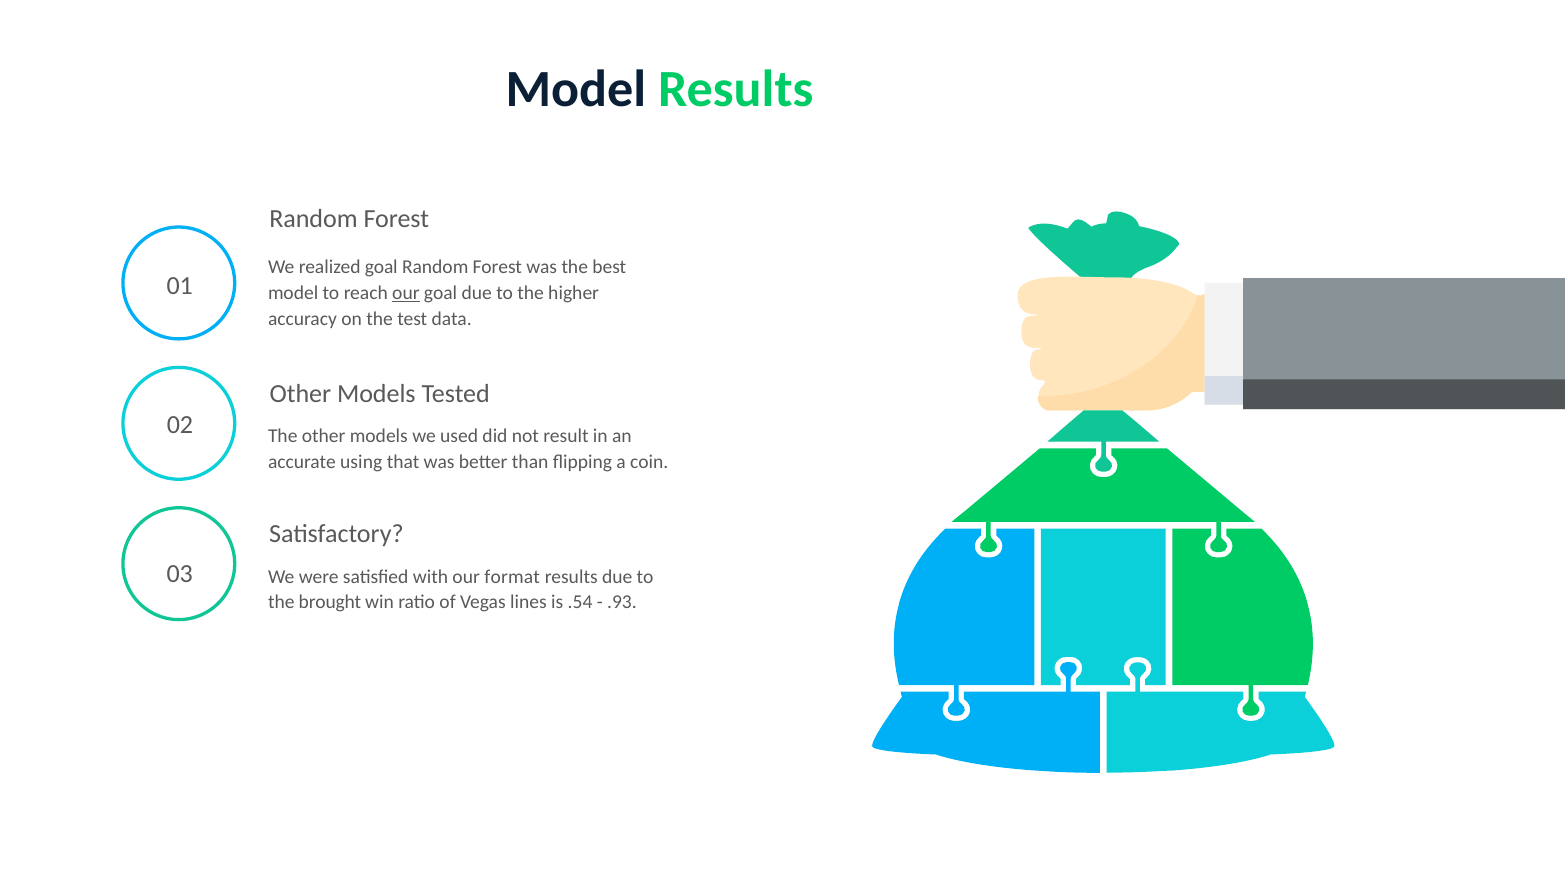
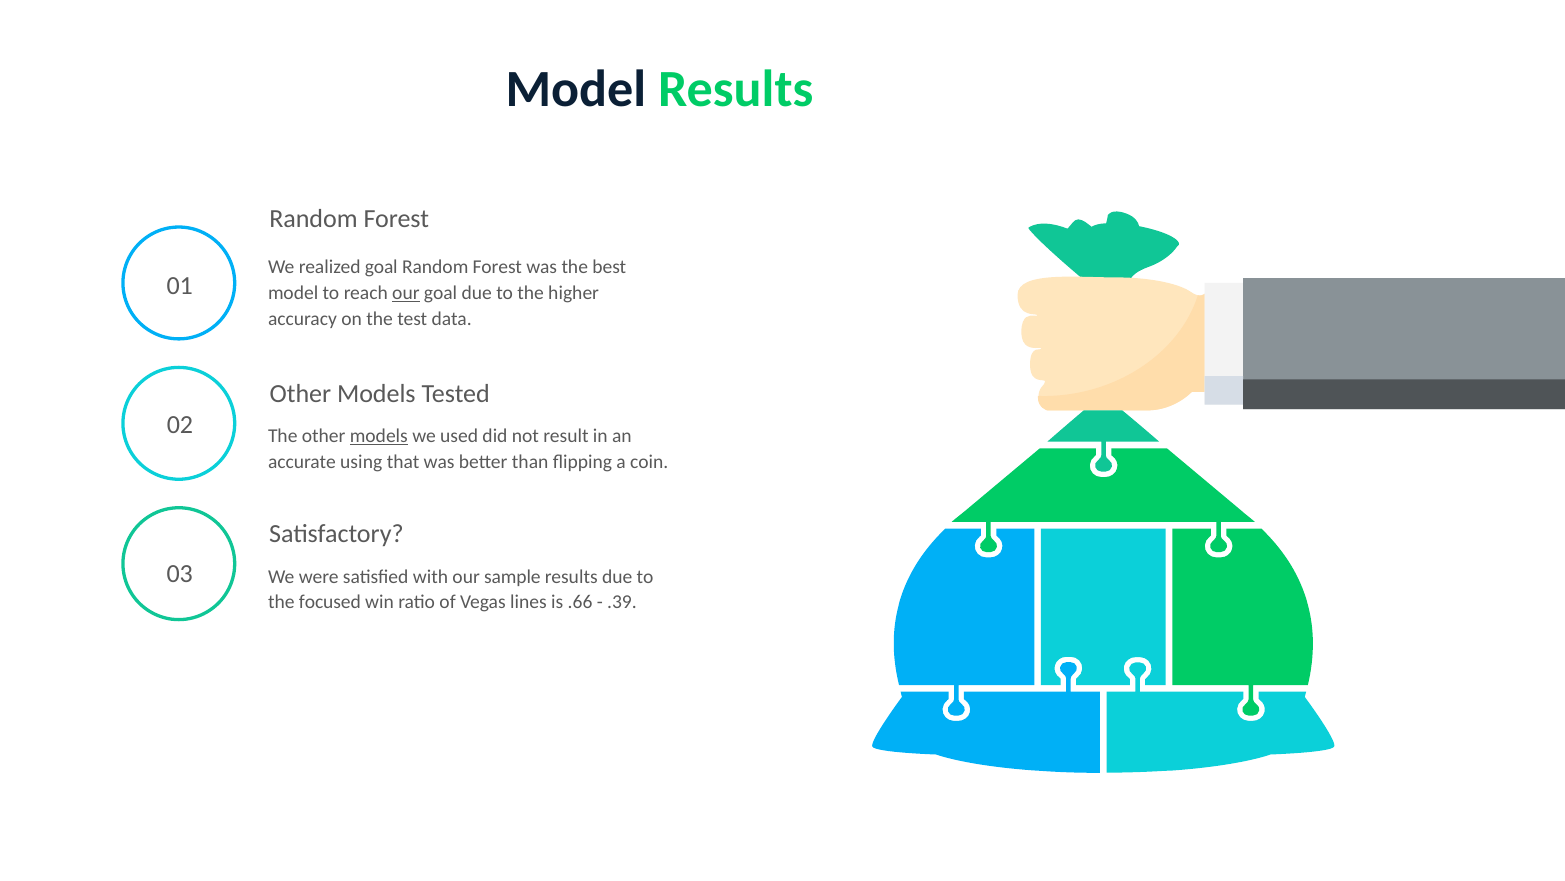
models at (379, 436) underline: none -> present
format: format -> sample
brought: brought -> focused
.54: .54 -> .66
.93: .93 -> .39
